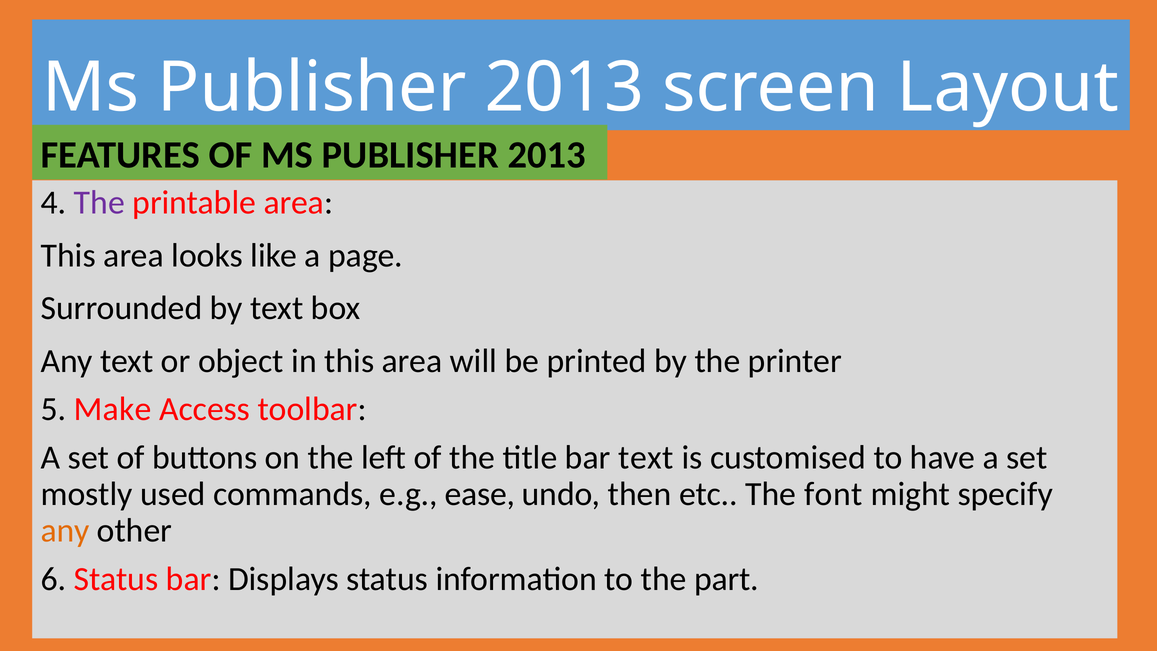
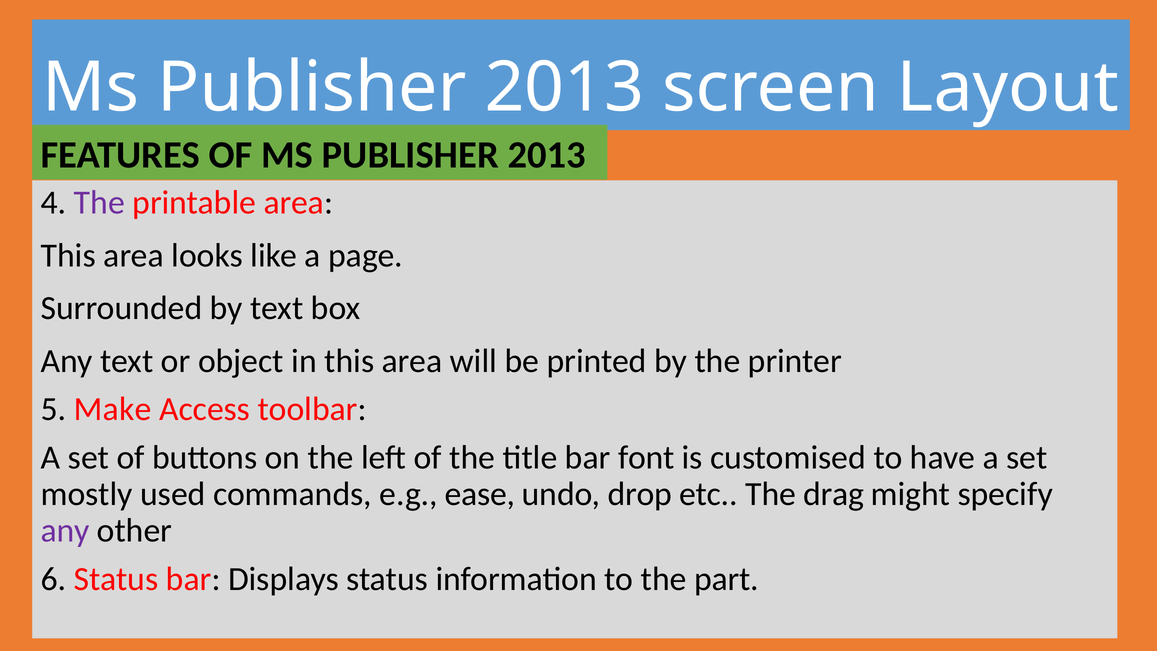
bar text: text -> font
then: then -> drop
font: font -> drag
any at (65, 530) colour: orange -> purple
